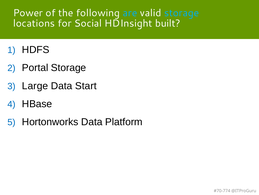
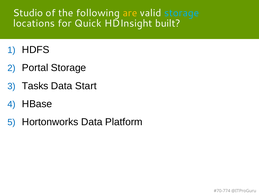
Power: Power -> Studio
are colour: light blue -> yellow
Social: Social -> Quick
Large: Large -> Tasks
